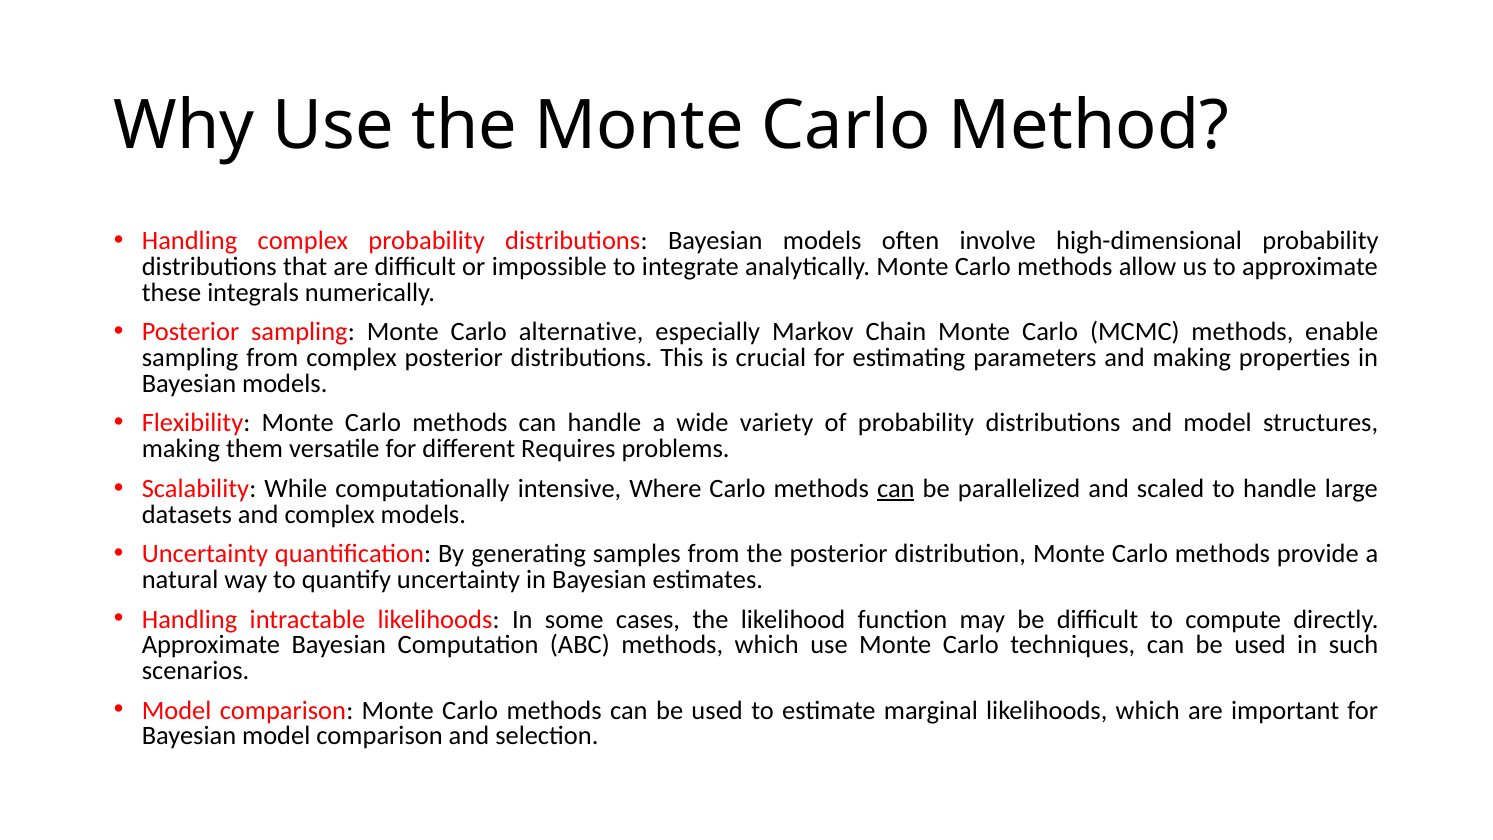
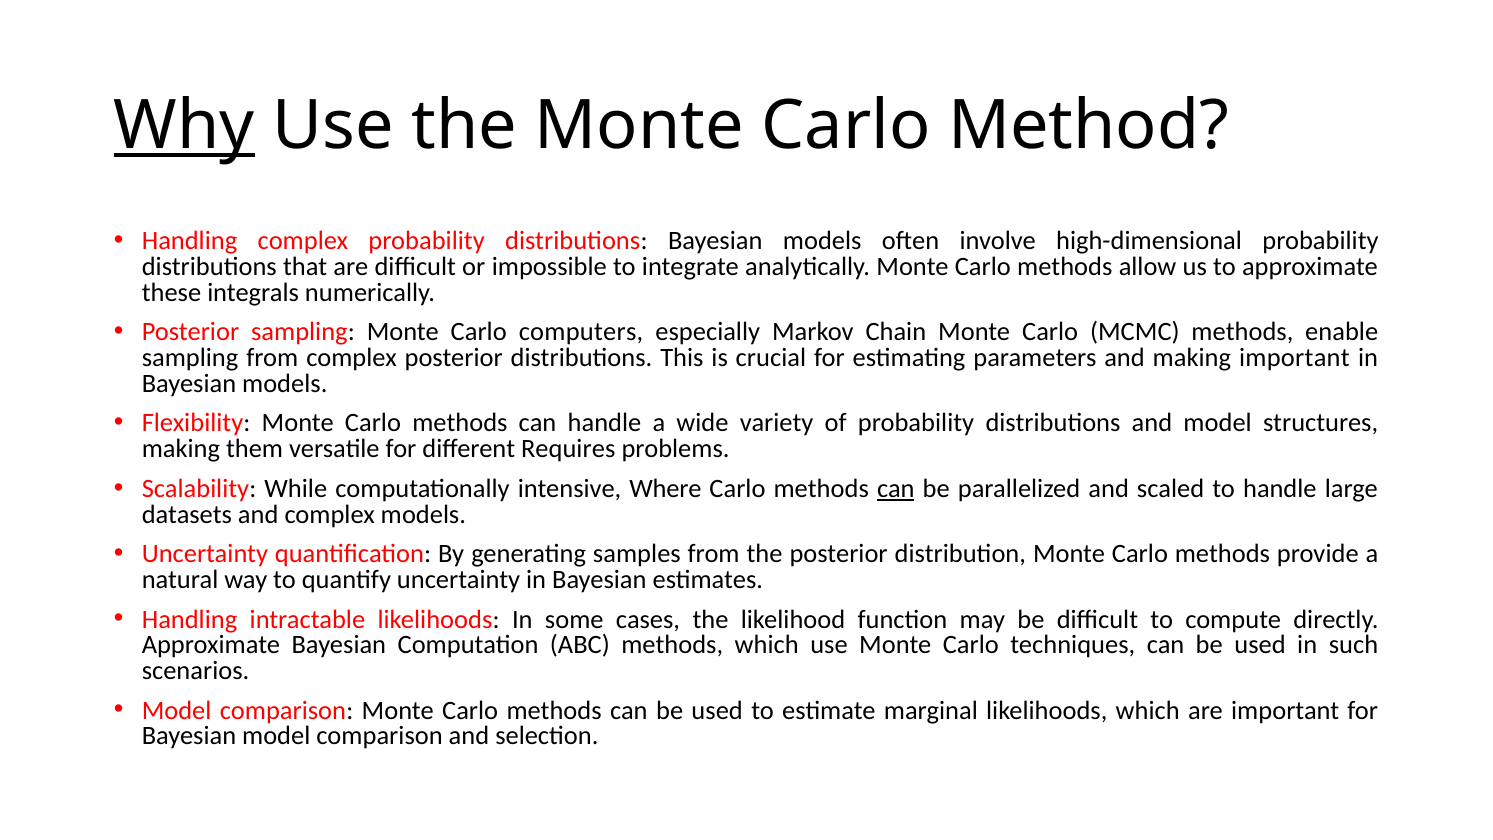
Why underline: none -> present
alternative: alternative -> computers
making properties: properties -> important
